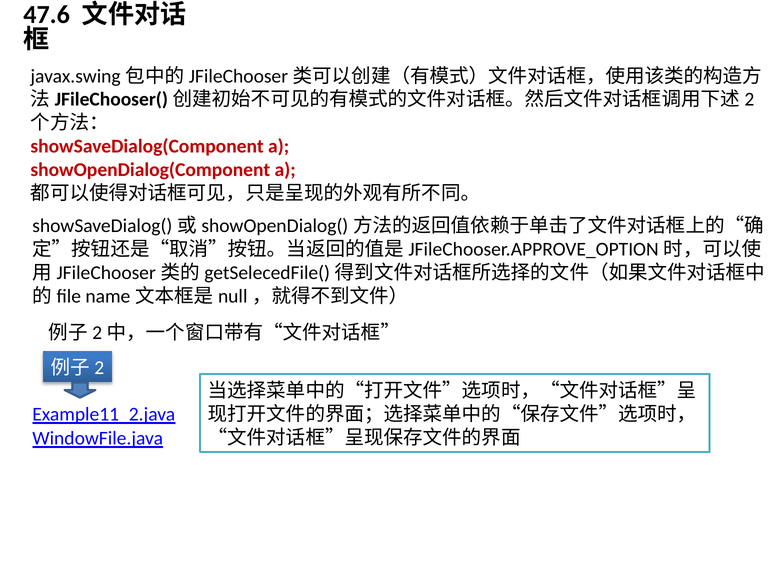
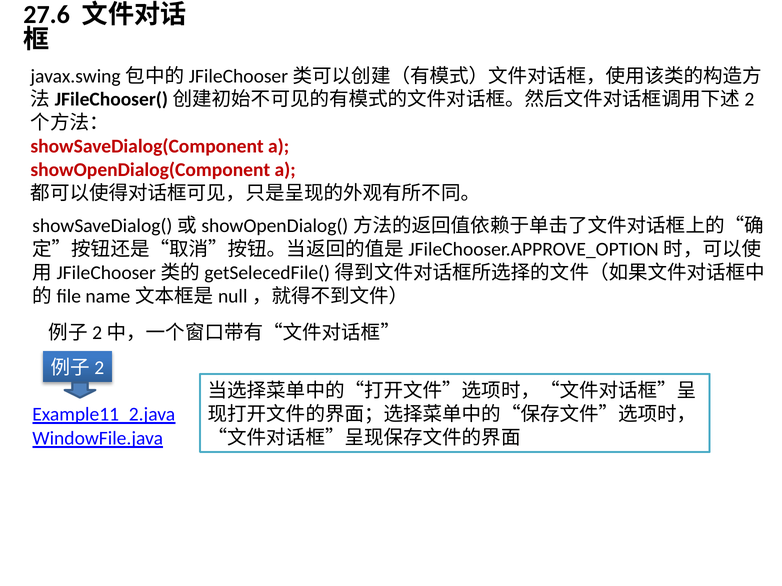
47.6: 47.6 -> 27.6
